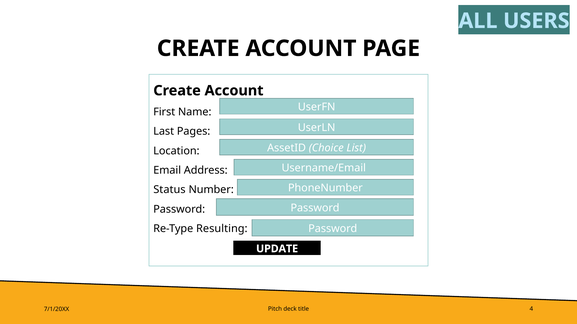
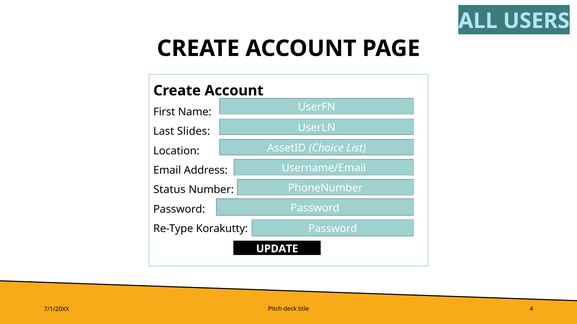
Pages: Pages -> Slides
Resulting: Resulting -> Korakutty
